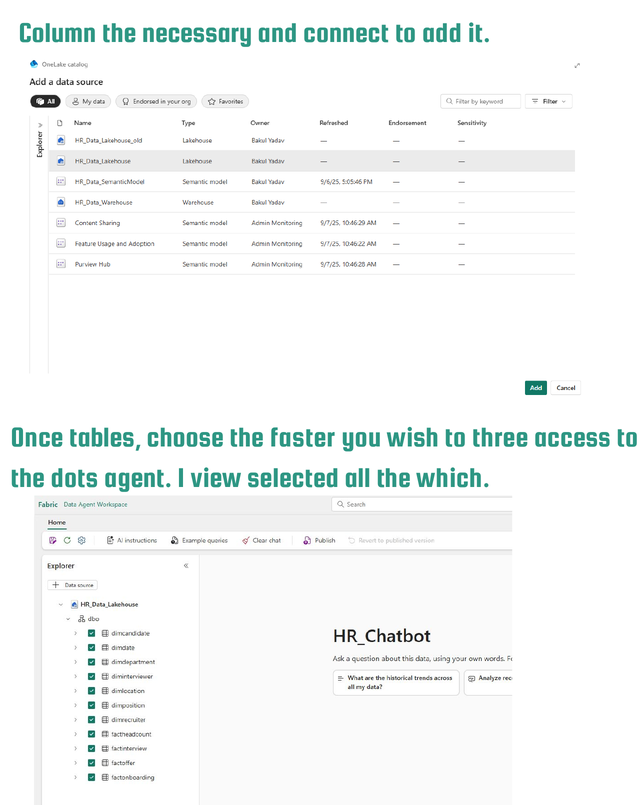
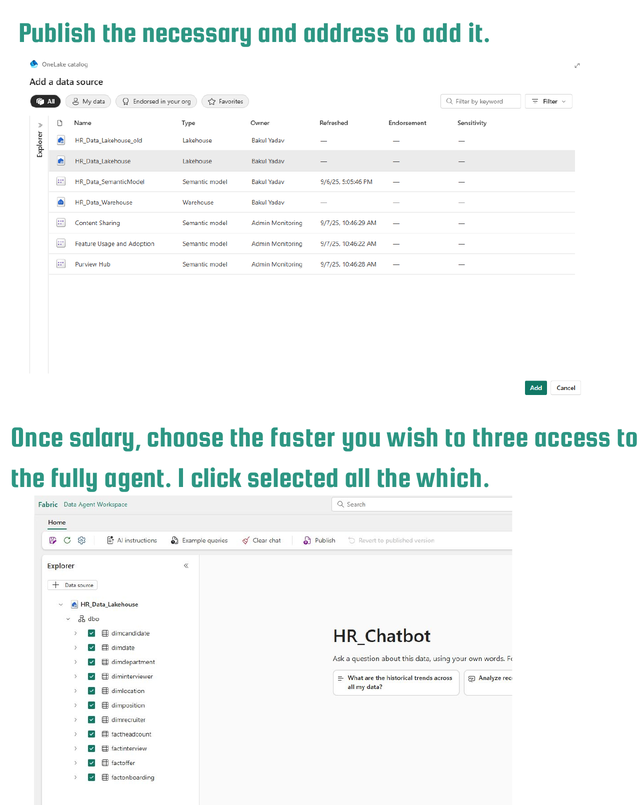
Column: Column -> Publish
connect: connect -> address
tables: tables -> salary
dots: dots -> fully
view: view -> click
